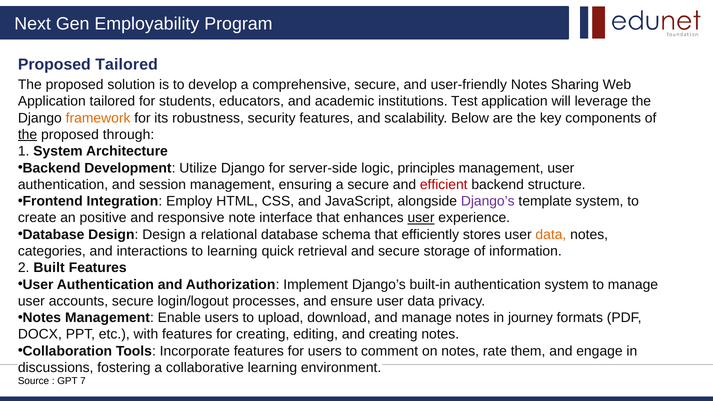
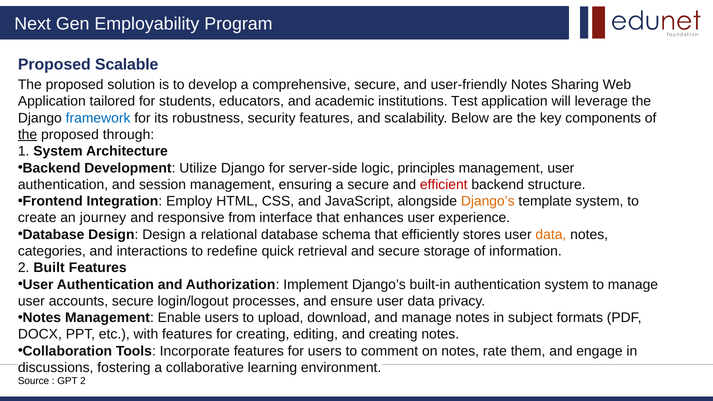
Proposed Tailored: Tailored -> Scalable
framework colour: orange -> blue
Django’s at (488, 201) colour: purple -> orange
positive: positive -> journey
note: note -> from
user at (421, 218) underline: present -> none
to learning: learning -> redefine
journey: journey -> subject
GPT 7: 7 -> 2
